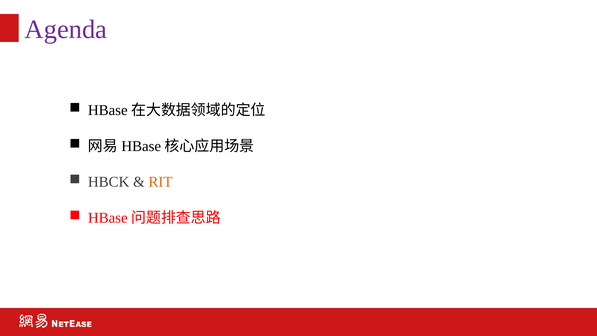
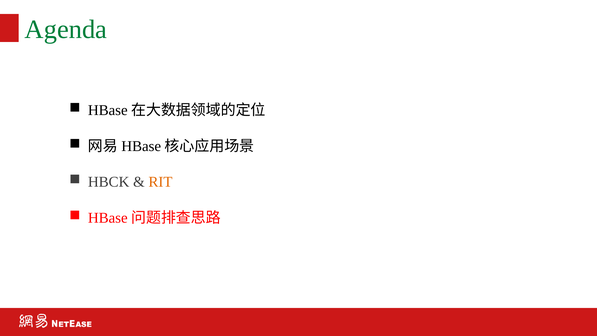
Agenda colour: purple -> green
